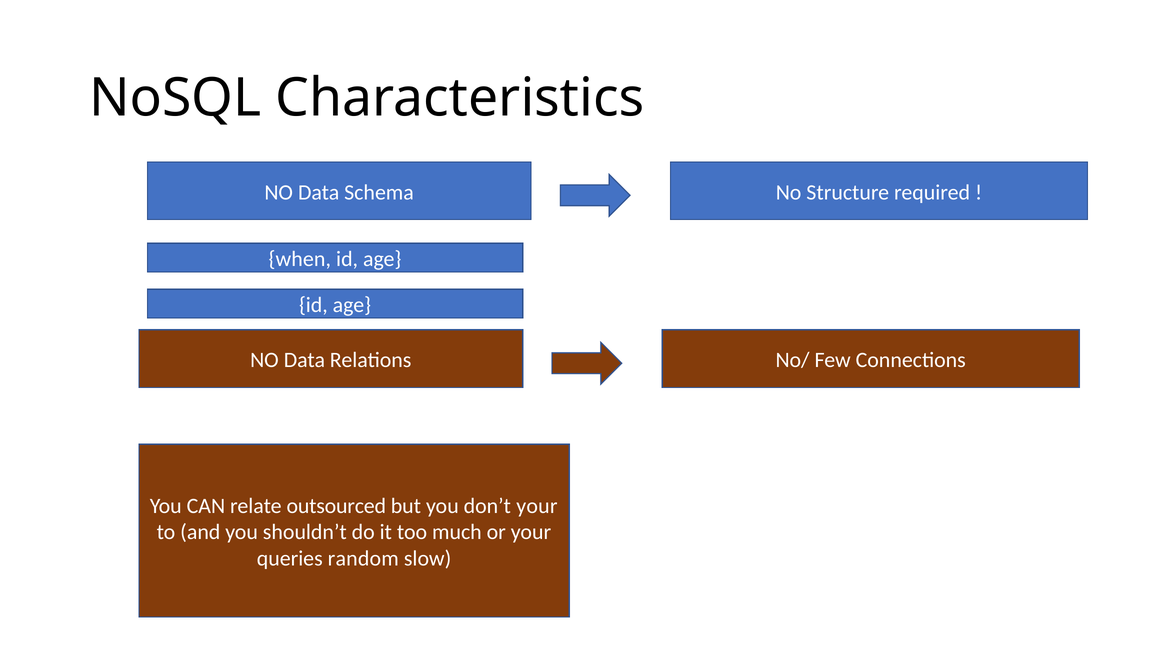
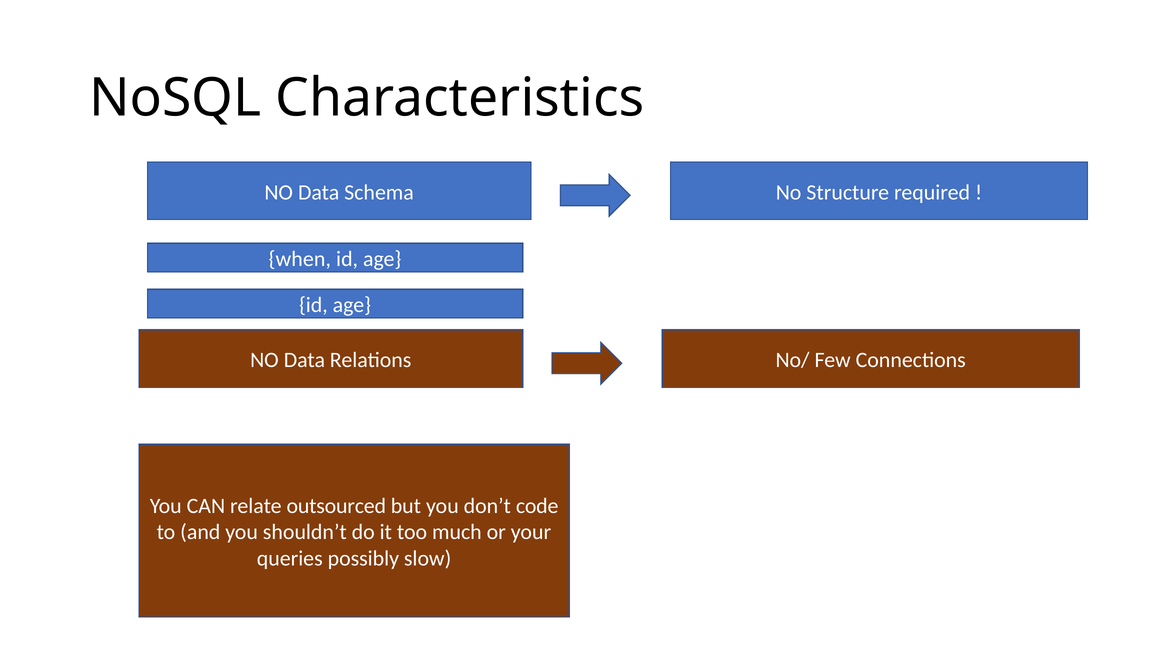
don’t your: your -> code
random: random -> possibly
